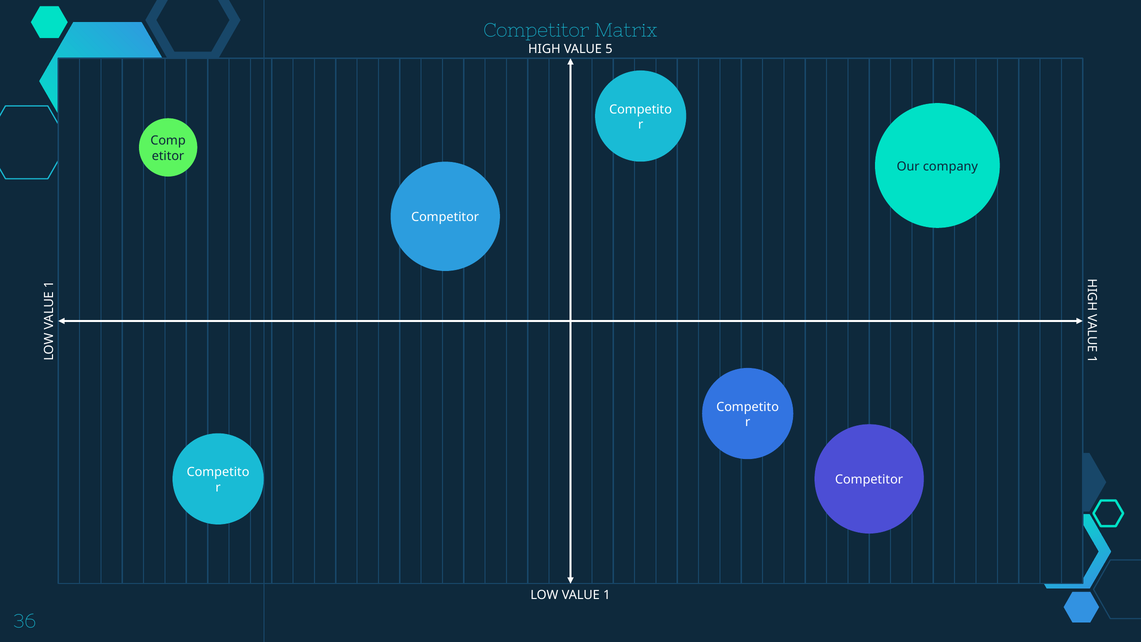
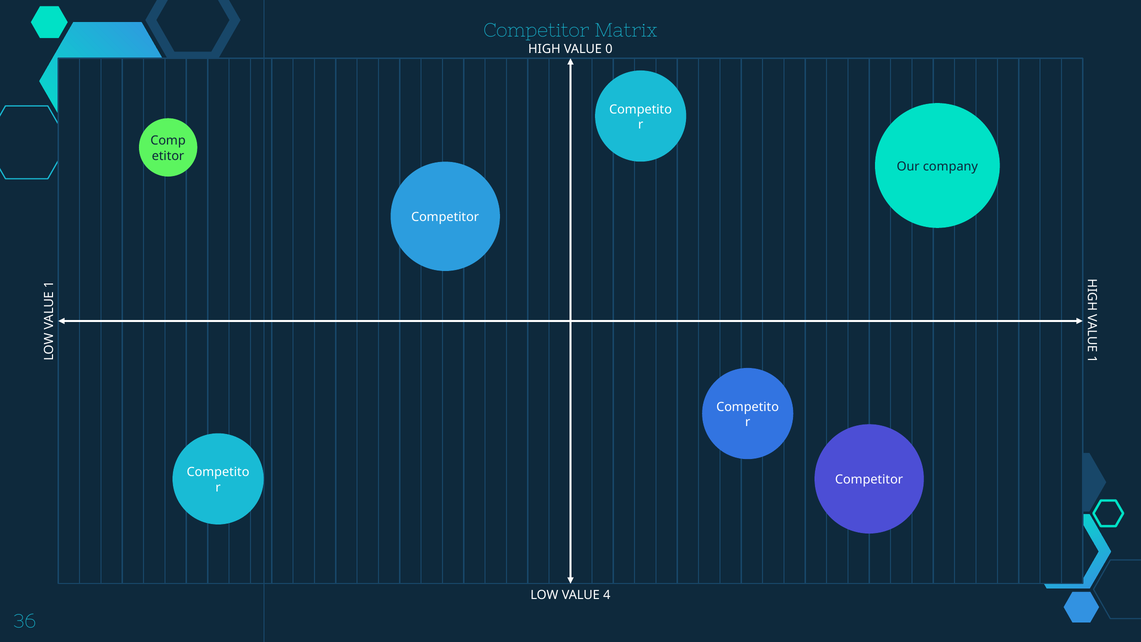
5: 5 -> 0
VALUE 1: 1 -> 4
